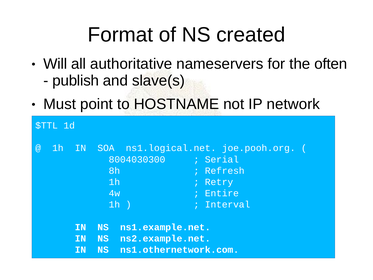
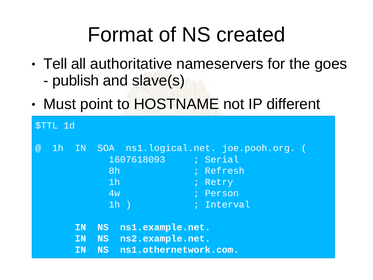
Will: Will -> Tell
often: often -> goes
network: network -> different
8004030300: 8004030300 -> 1607618093
Entire: Entire -> Person
